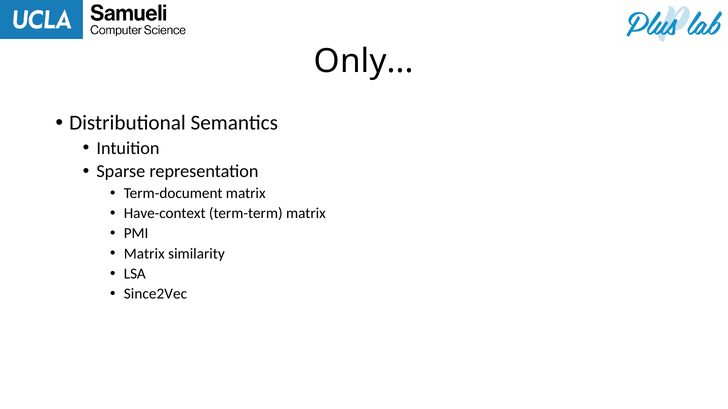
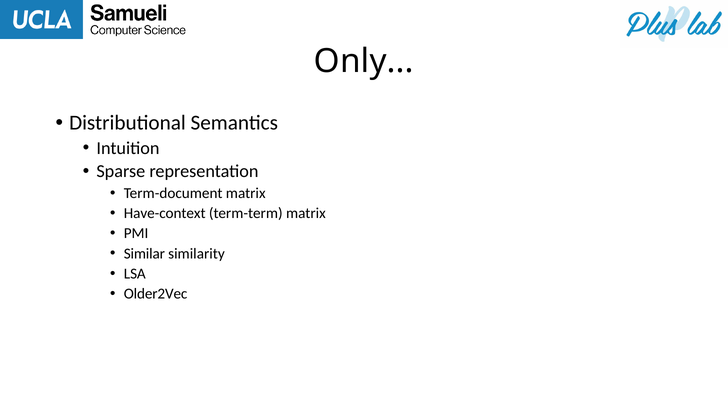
Matrix at (144, 254): Matrix -> Similar
Since2Vec: Since2Vec -> Older2Vec
